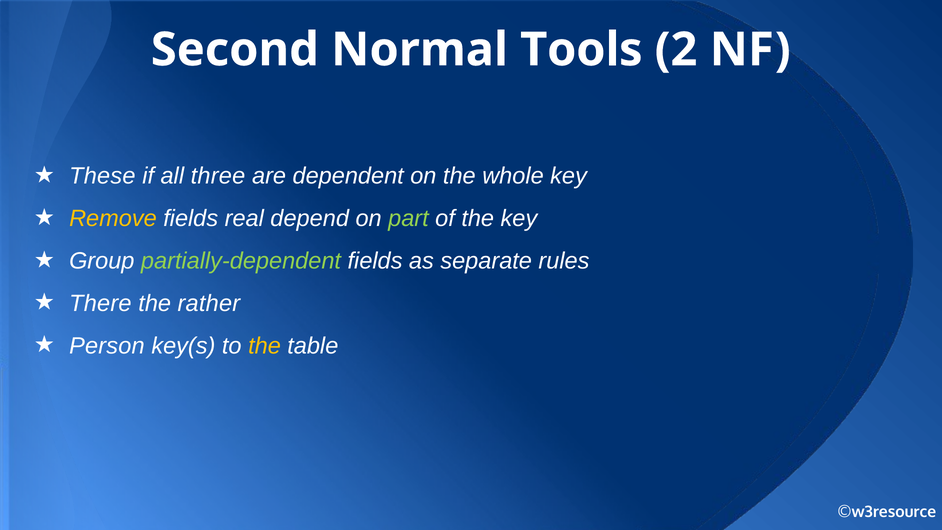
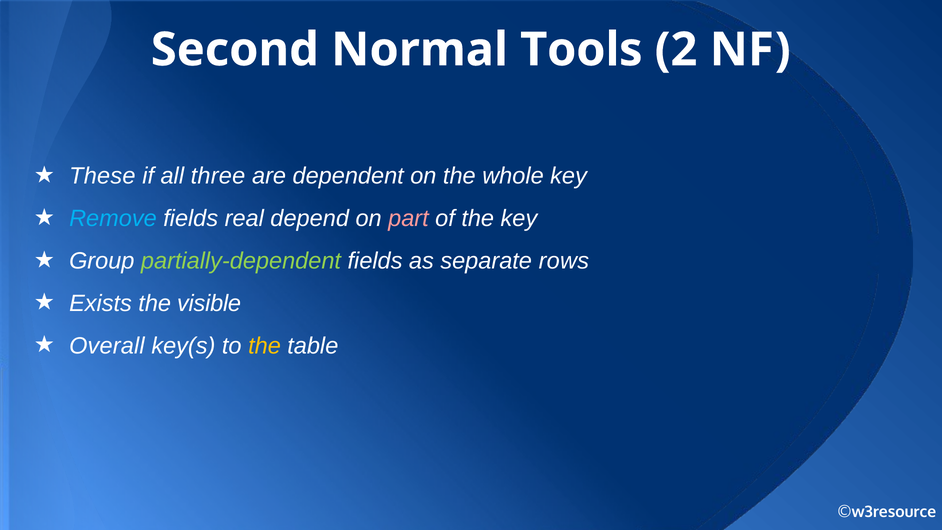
Remove colour: yellow -> light blue
part colour: light green -> pink
rules: rules -> rows
There: There -> Exists
rather: rather -> visible
Person: Person -> Overall
